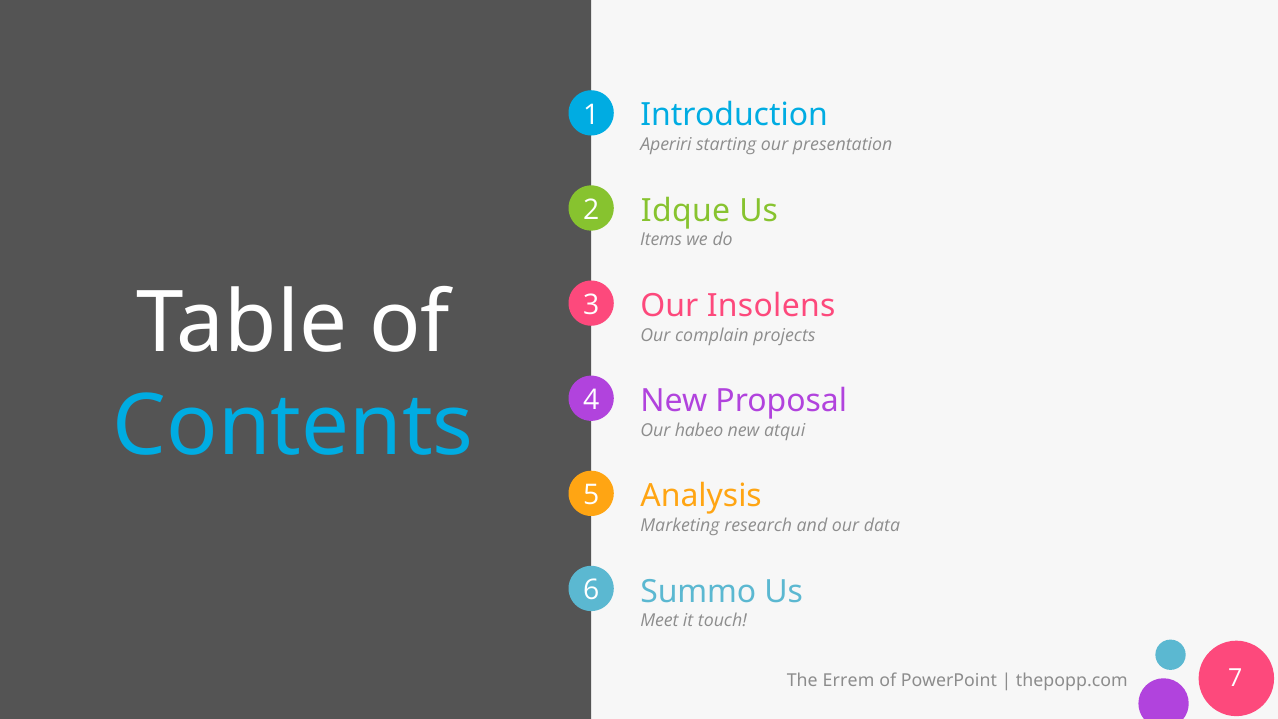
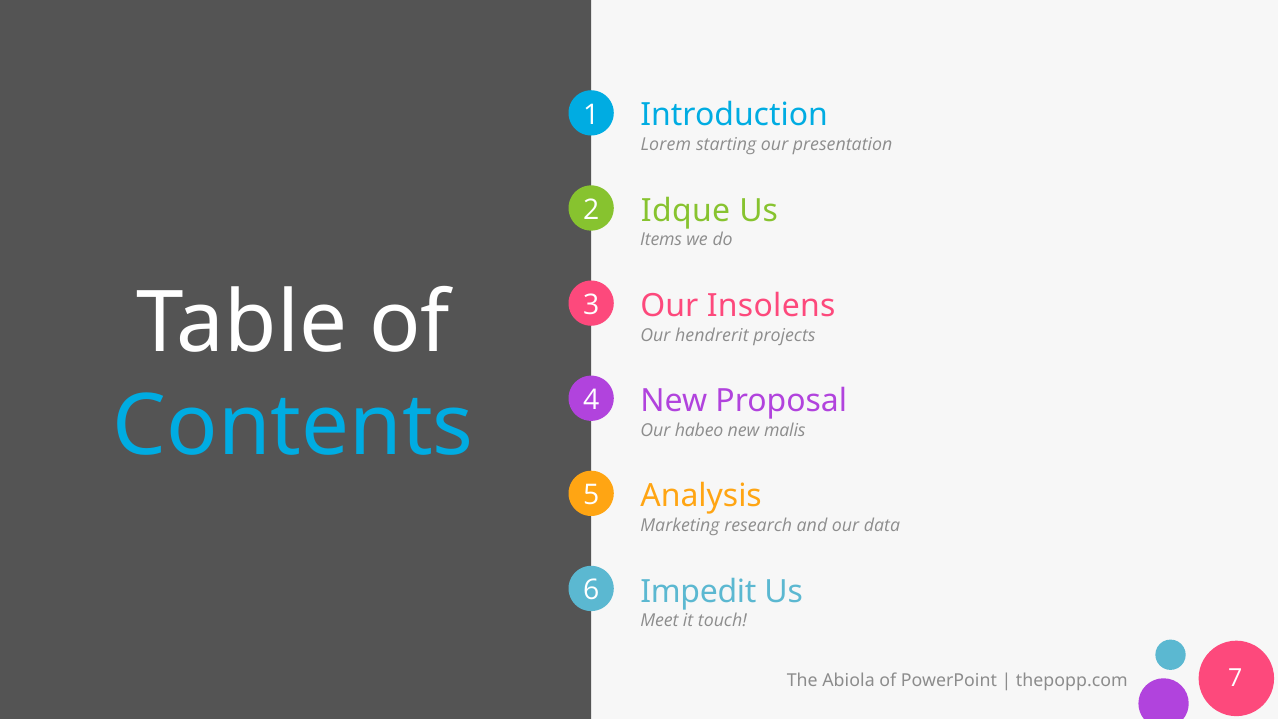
Aperiri: Aperiri -> Lorem
complain: complain -> hendrerit
atqui: atqui -> malis
Summo: Summo -> Impedit
Errem: Errem -> Abiola
